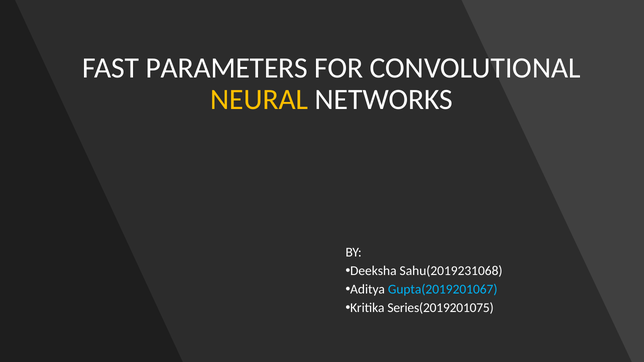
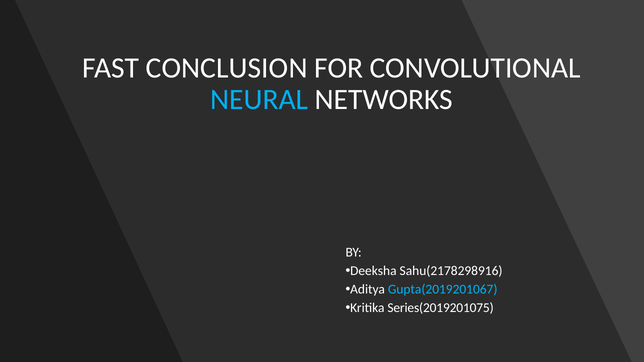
PARAMETERS: PARAMETERS -> CONCLUSION
NEURAL colour: yellow -> light blue
Sahu(2019231068: Sahu(2019231068 -> Sahu(2178298916
